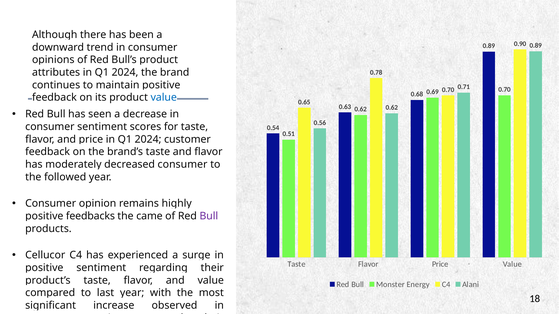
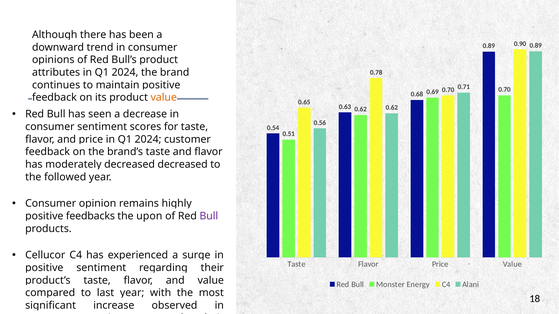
value at (164, 98) colour: blue -> orange
decreased consumer: consumer -> decreased
came: came -> upon
